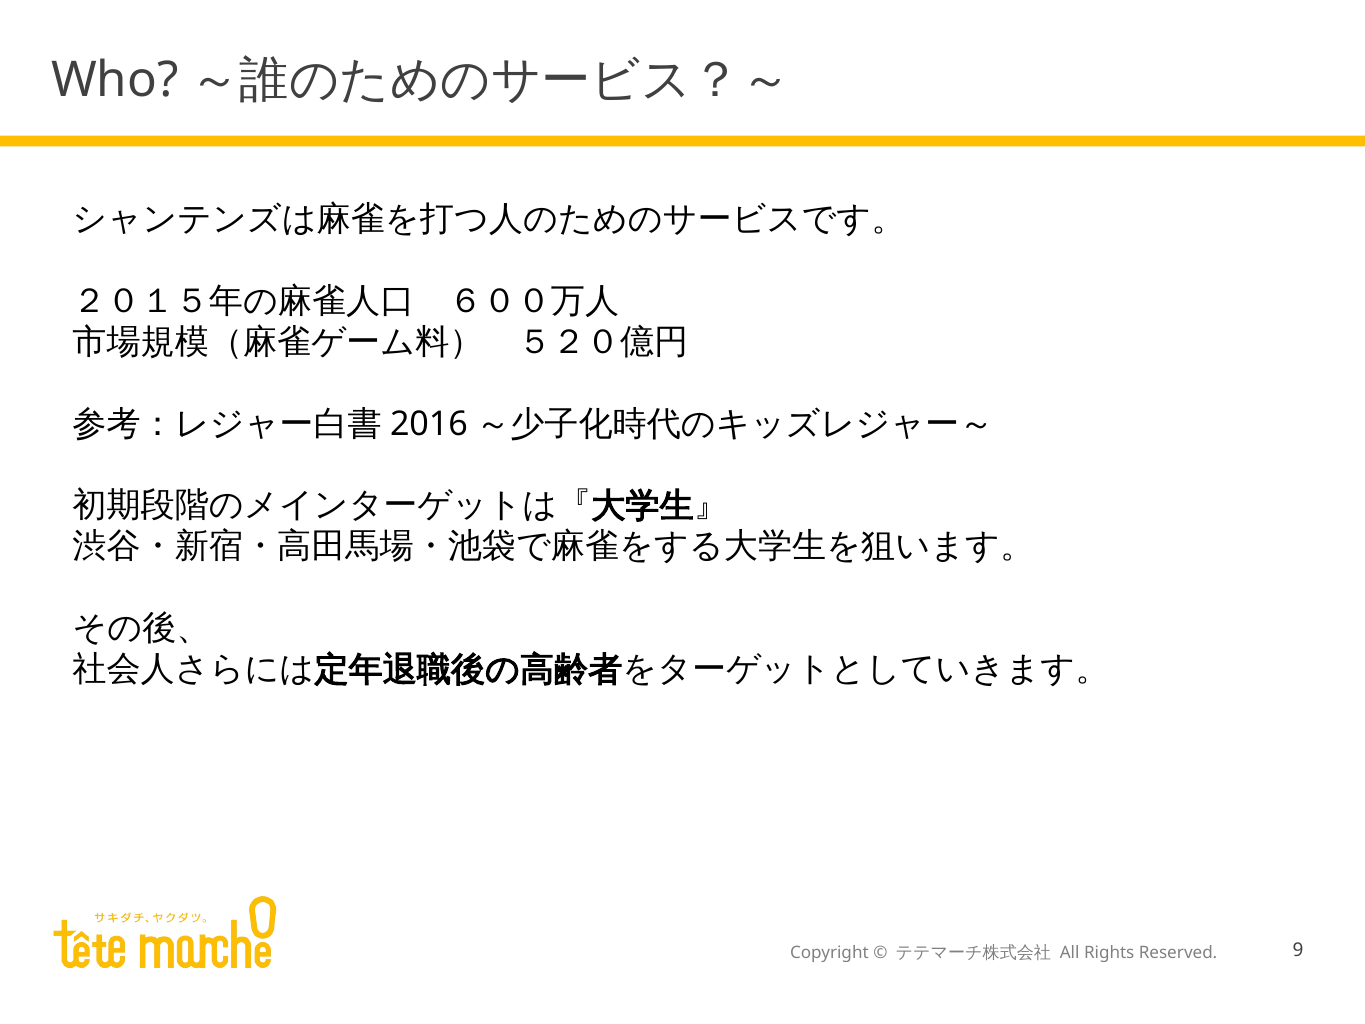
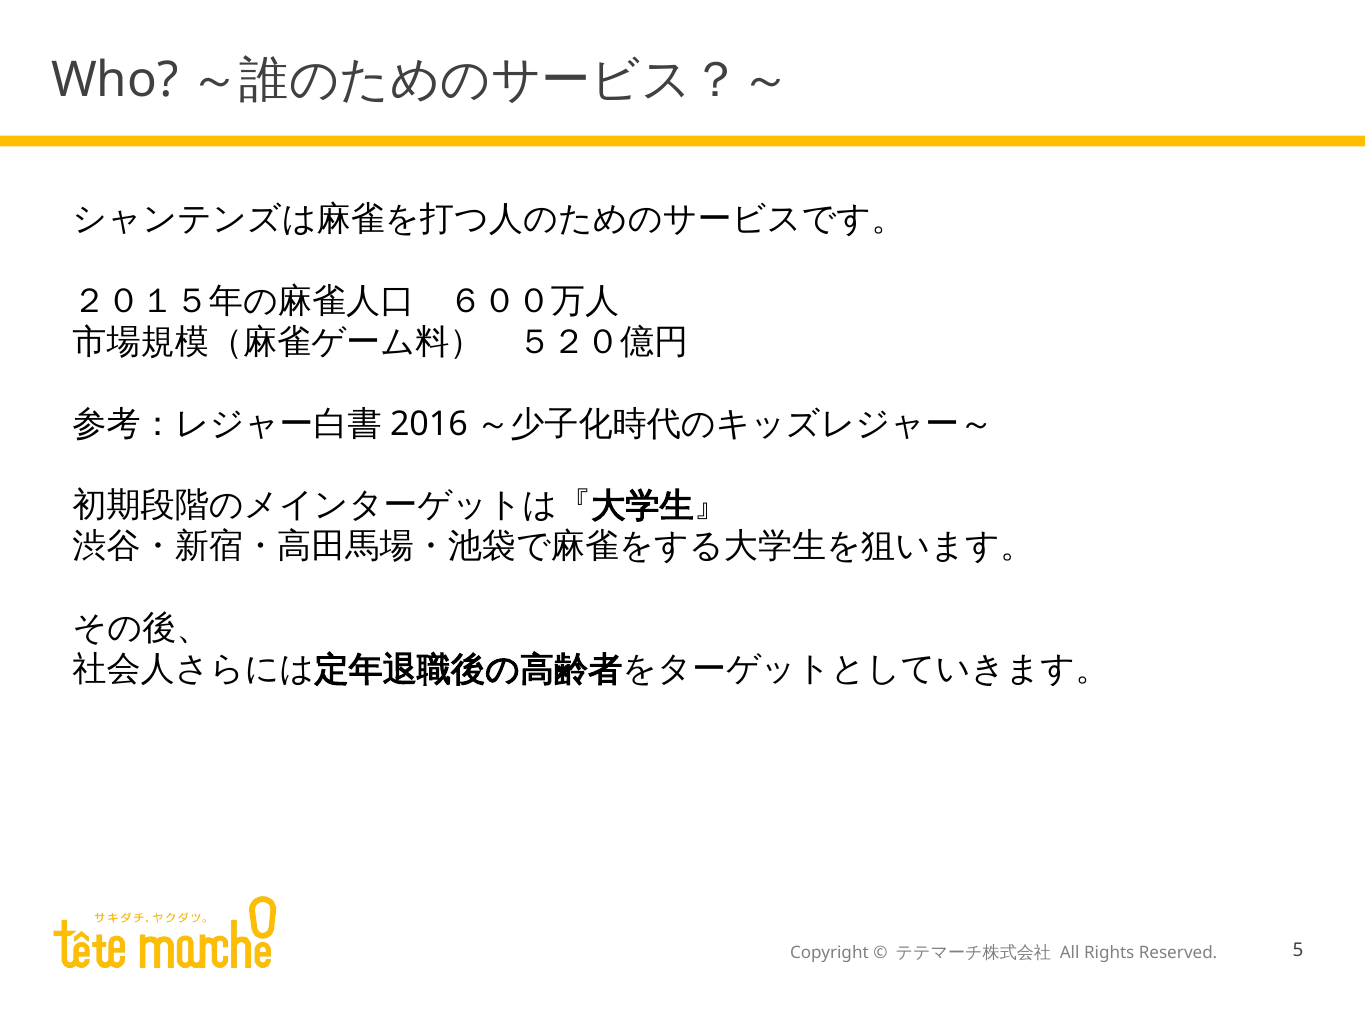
9: 9 -> 5
